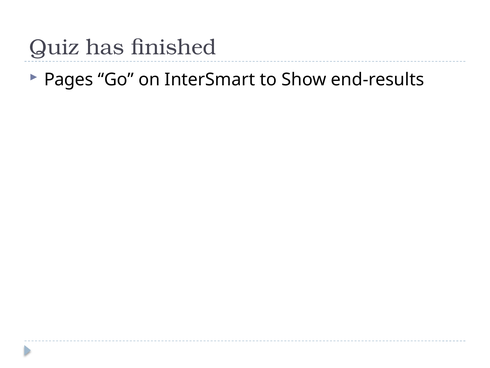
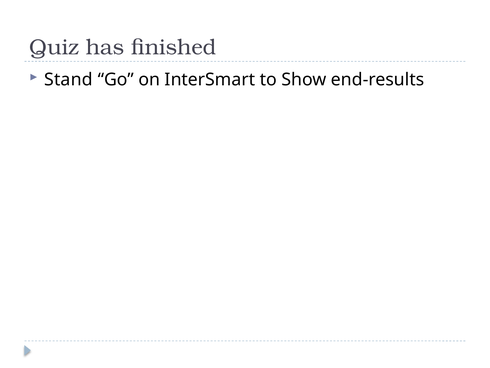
Pages: Pages -> Stand
